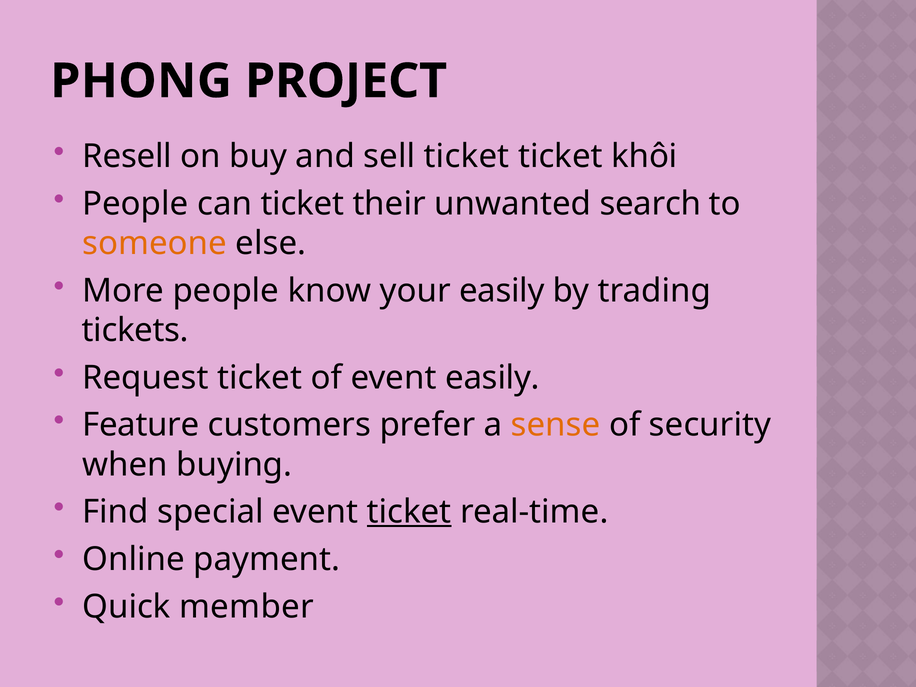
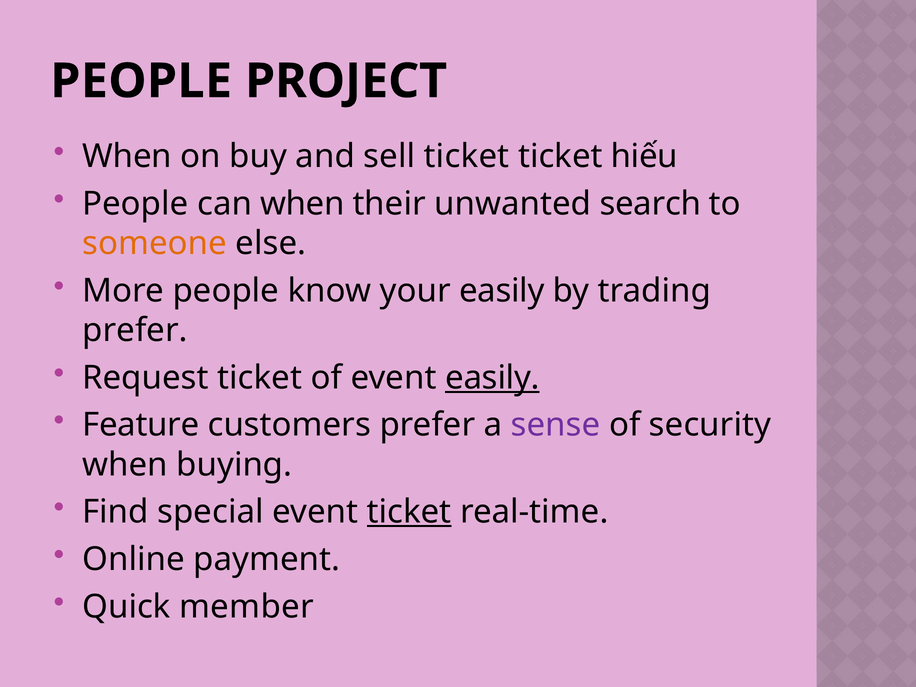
PHONG at (141, 81): PHONG -> PEOPLE
Resell at (127, 156): Resell -> When
khôi: khôi -> hiếu
can ticket: ticket -> when
tickets at (135, 330): tickets -> prefer
easily at (492, 378) underline: none -> present
sense colour: orange -> purple
